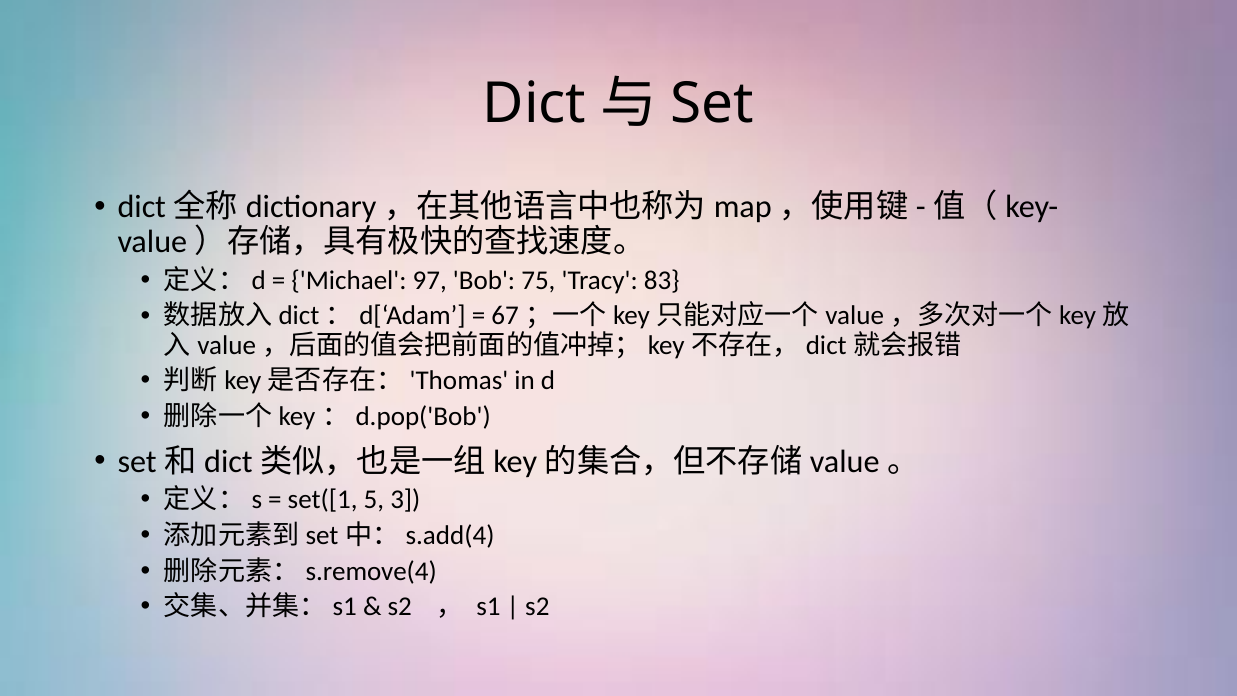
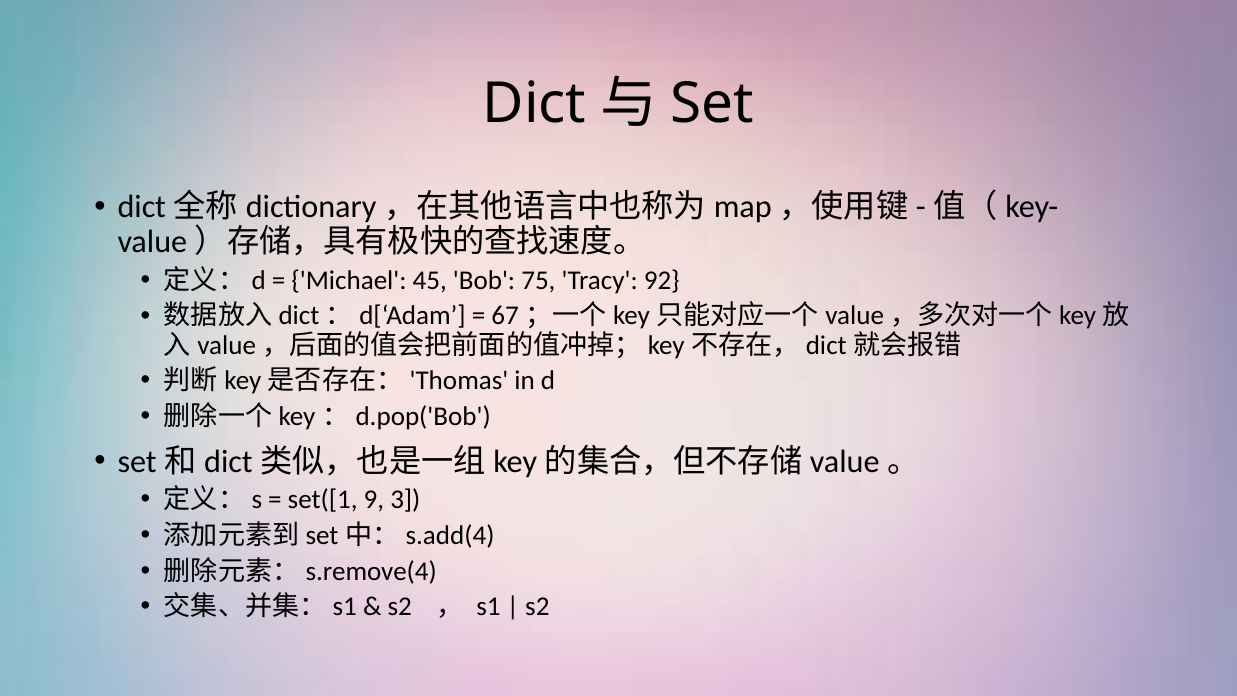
97: 97 -> 45
83: 83 -> 92
5: 5 -> 9
